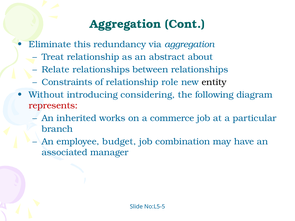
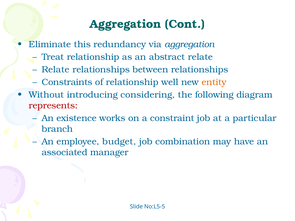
abstract about: about -> relate
role: role -> well
entity colour: black -> orange
inherited: inherited -> existence
commerce: commerce -> constraint
